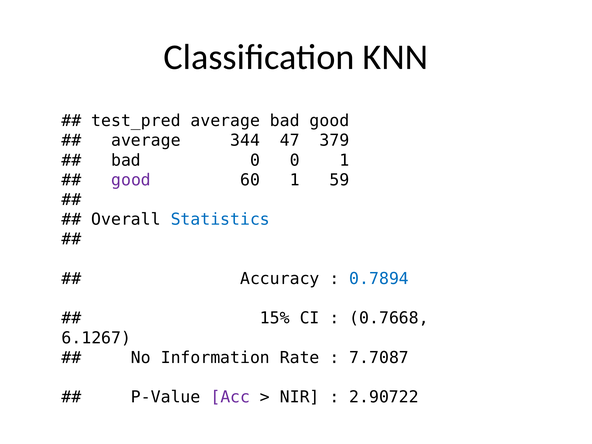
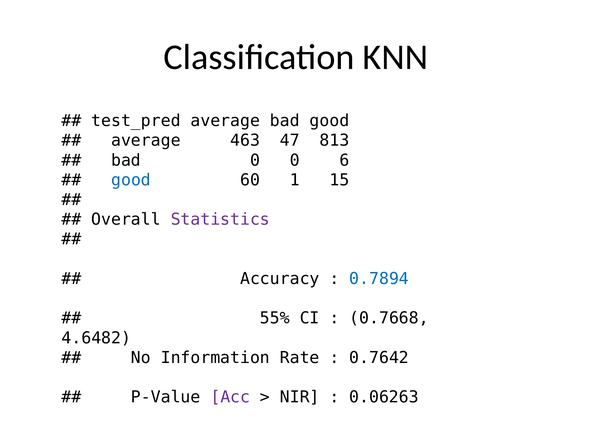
344: 344 -> 463
379: 379 -> 813
0 1: 1 -> 6
good at (131, 180) colour: purple -> blue
59: 59 -> 15
Statistics colour: blue -> purple
15%: 15% -> 55%
6.1267: 6.1267 -> 4.6482
7.7087: 7.7087 -> 0.7642
2.90722: 2.90722 -> 0.06263
